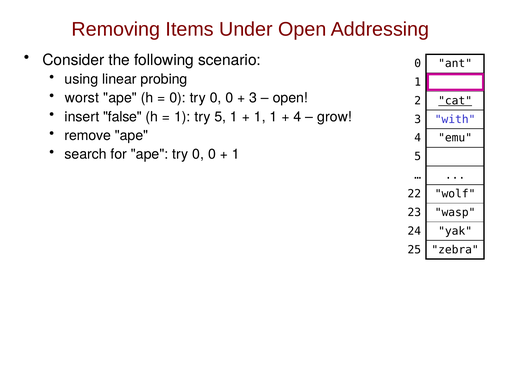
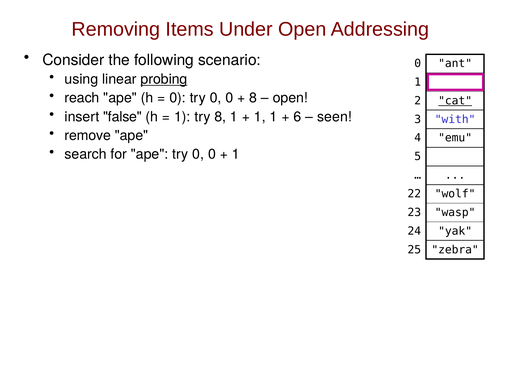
probing underline: none -> present
worst: worst -> reach
3 at (253, 98): 3 -> 8
try 5: 5 -> 8
4 at (297, 116): 4 -> 6
grow: grow -> seen
